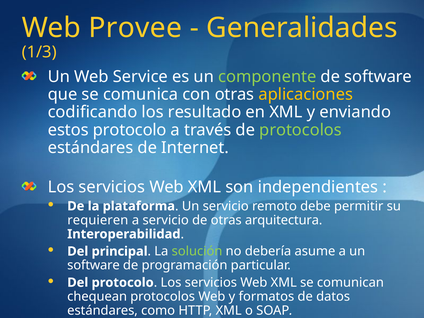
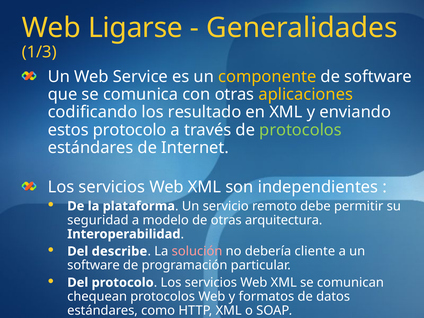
Provee: Provee -> Ligarse
componente colour: light green -> yellow
requieren: requieren -> seguridad
a servicio: servicio -> modelo
principal: principal -> describe
solución colour: light green -> pink
asume: asume -> cliente
